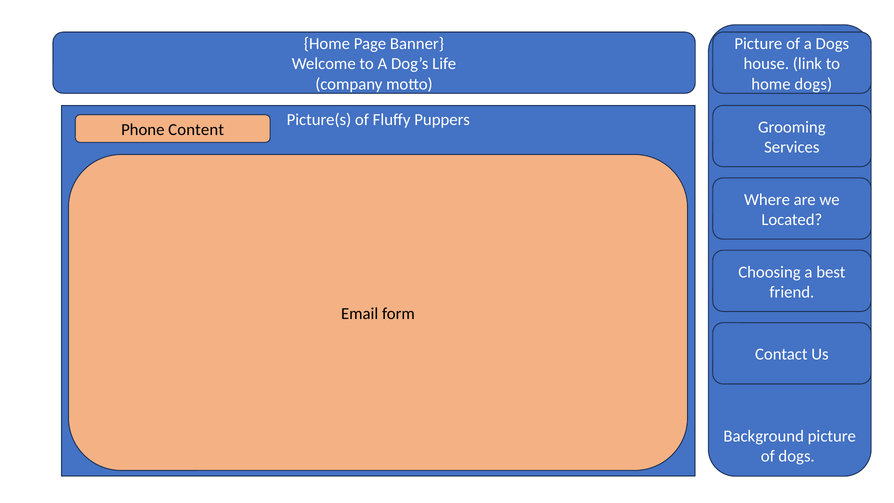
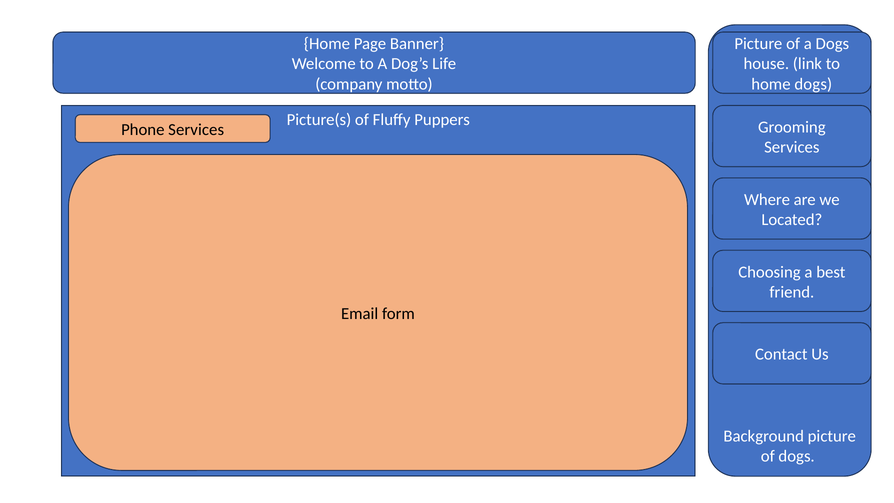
Phone Content: Content -> Services
